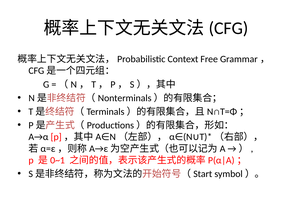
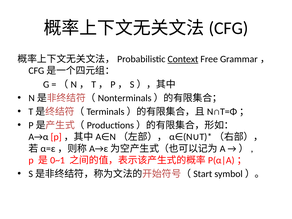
Context underline: none -> present
